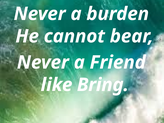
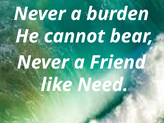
Bring: Bring -> Need
